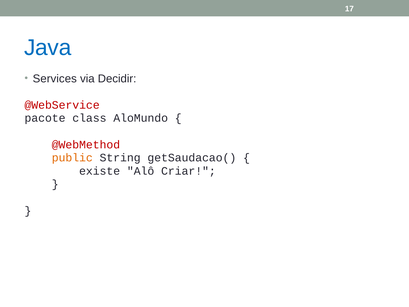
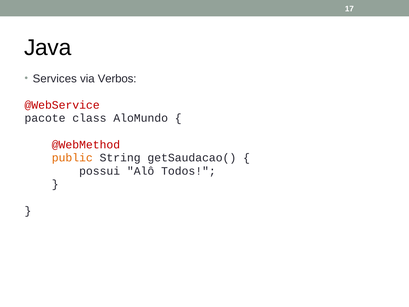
Java colour: blue -> black
Decidir: Decidir -> Verbos
existe: existe -> possui
Criar: Criar -> Todos
